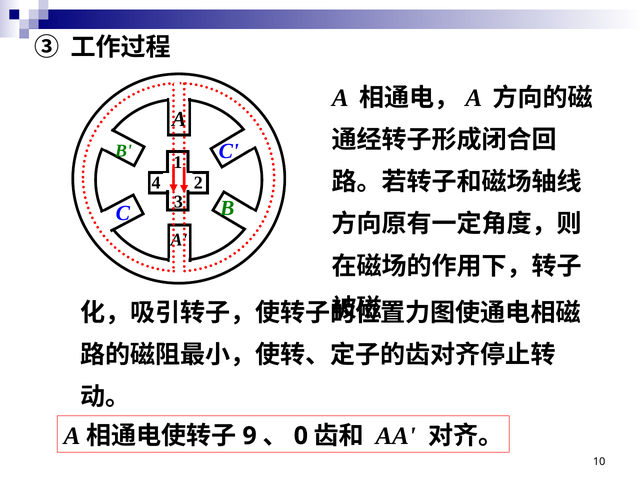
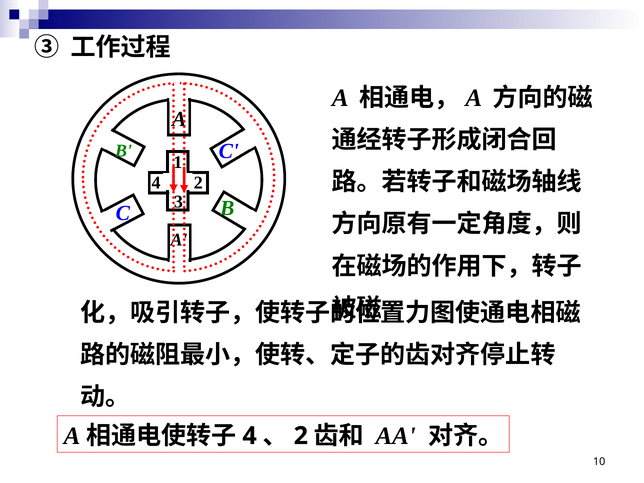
9 at (250, 436): 9 -> 4
0 at (301, 436): 0 -> 2
